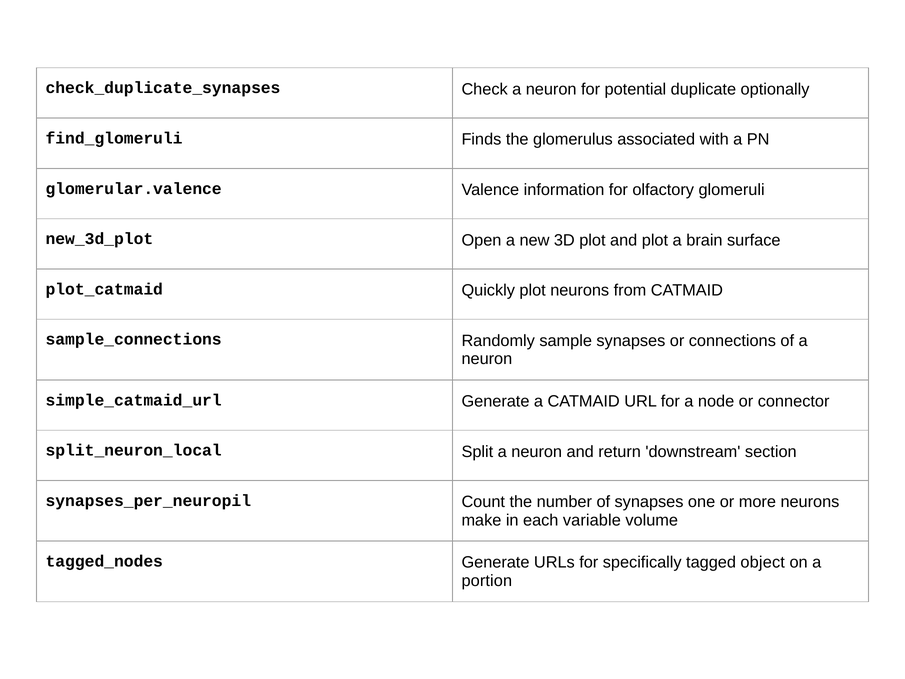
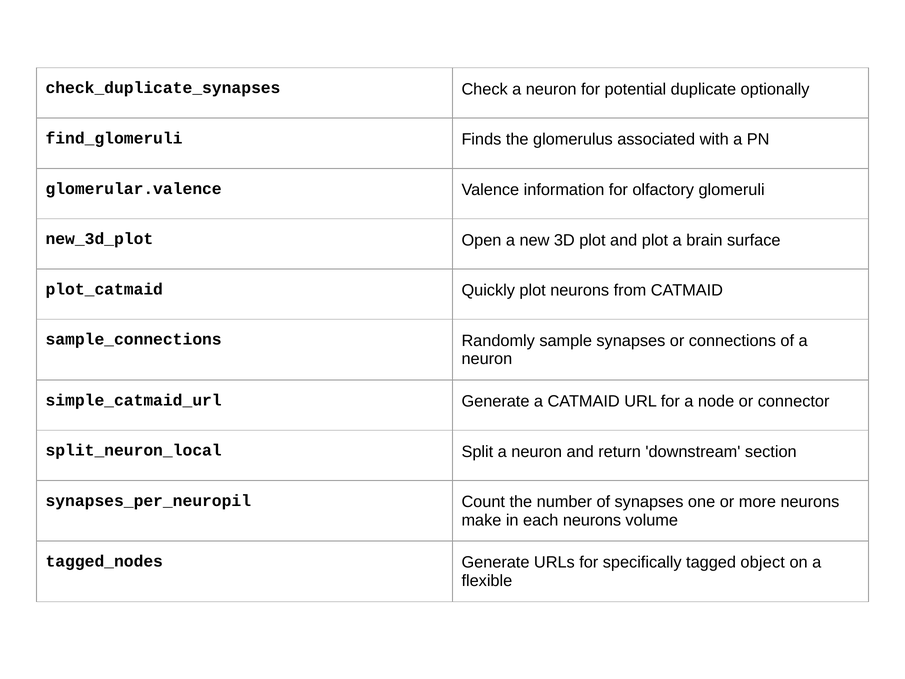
each variable: variable -> neurons
portion: portion -> flexible
